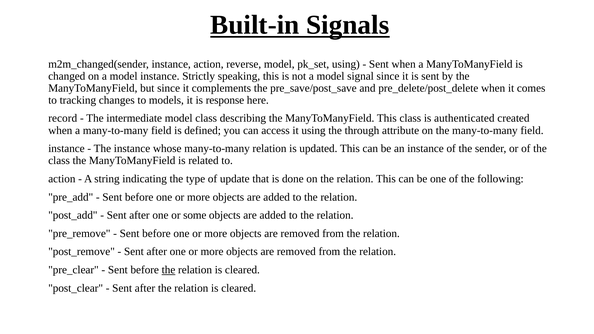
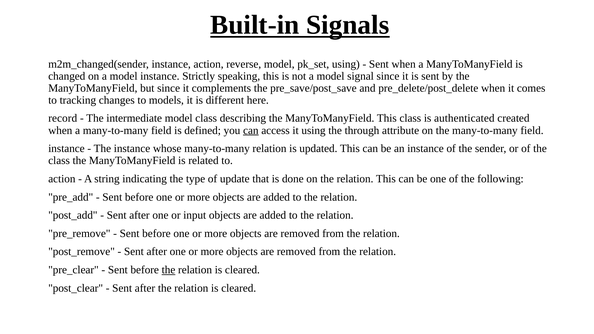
response: response -> different
can at (251, 130) underline: none -> present
some: some -> input
